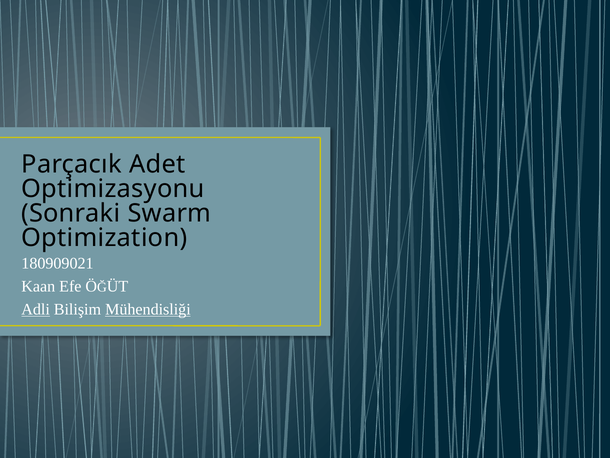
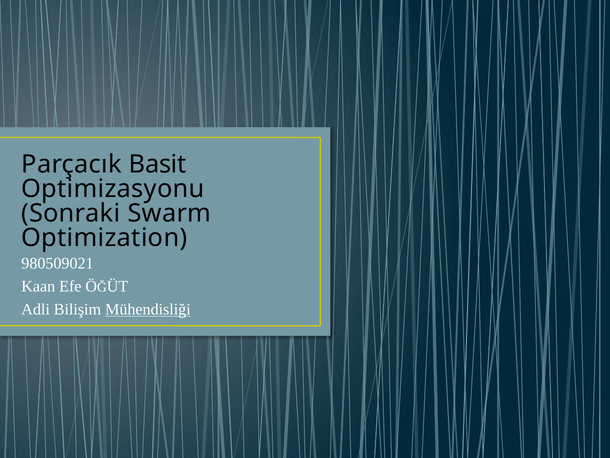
Adet: Adet -> Basit
180909021: 180909021 -> 980509021
Adli underline: present -> none
